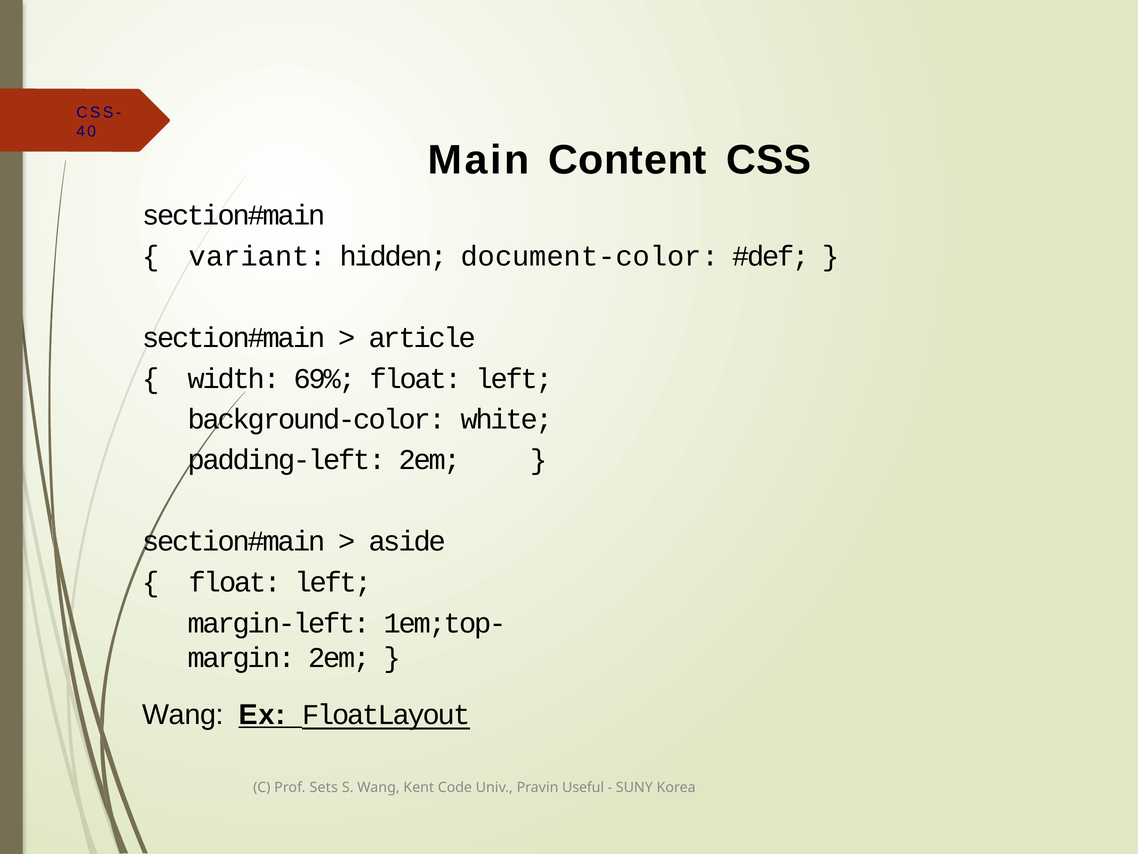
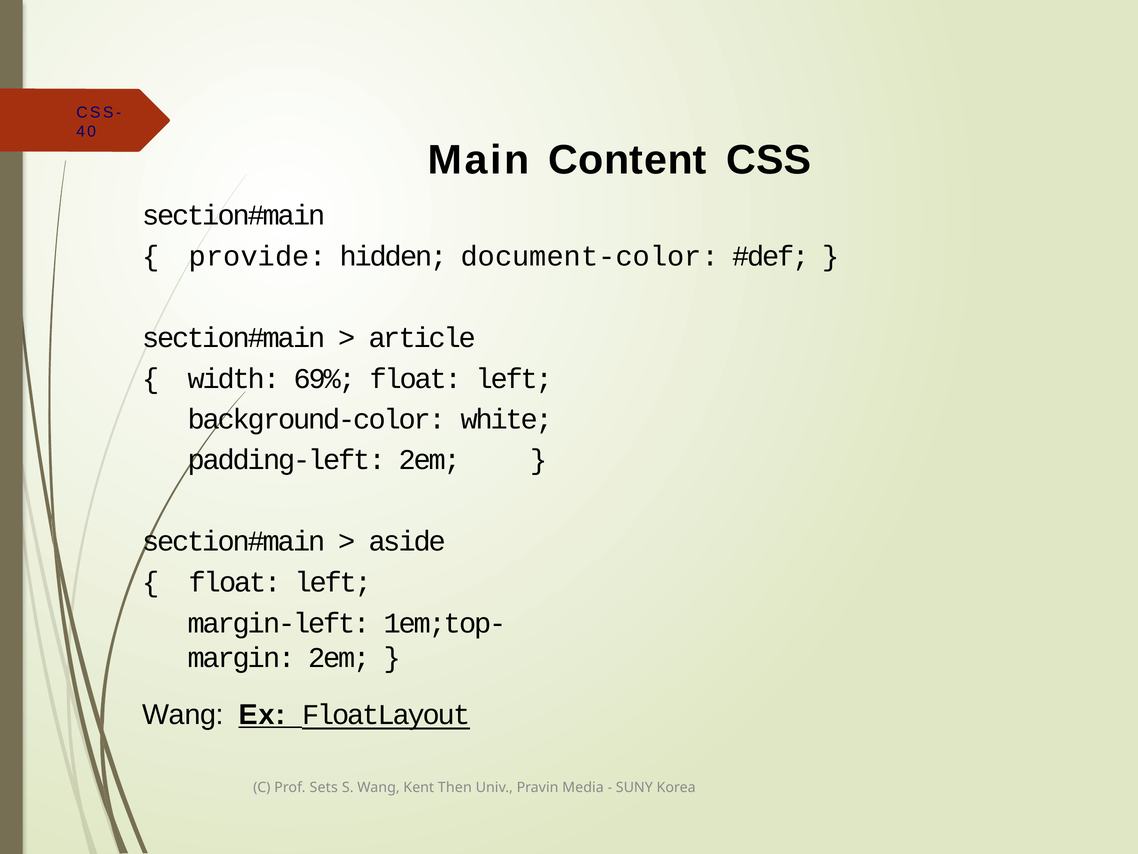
variant: variant -> provide
Code: Code -> Then
Useful: Useful -> Media
